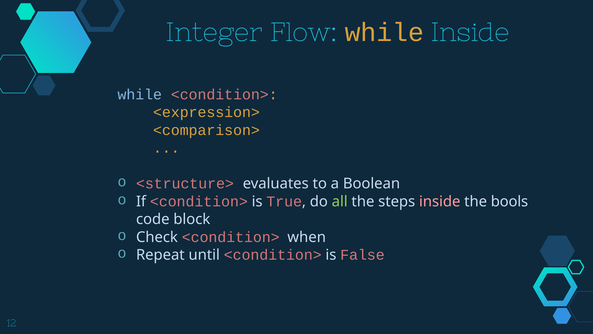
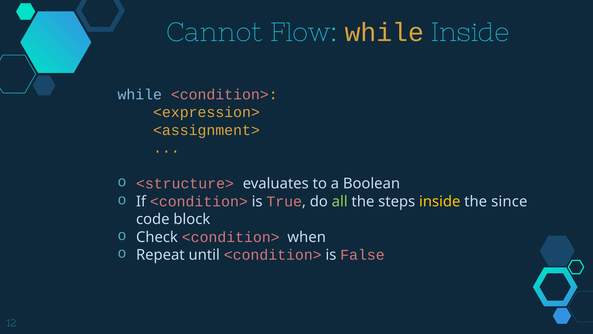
Integer: Integer -> Cannot
<comparison>: <comparison> -> <assignment>
inside at (440, 201) colour: pink -> yellow
bools: bools -> since
